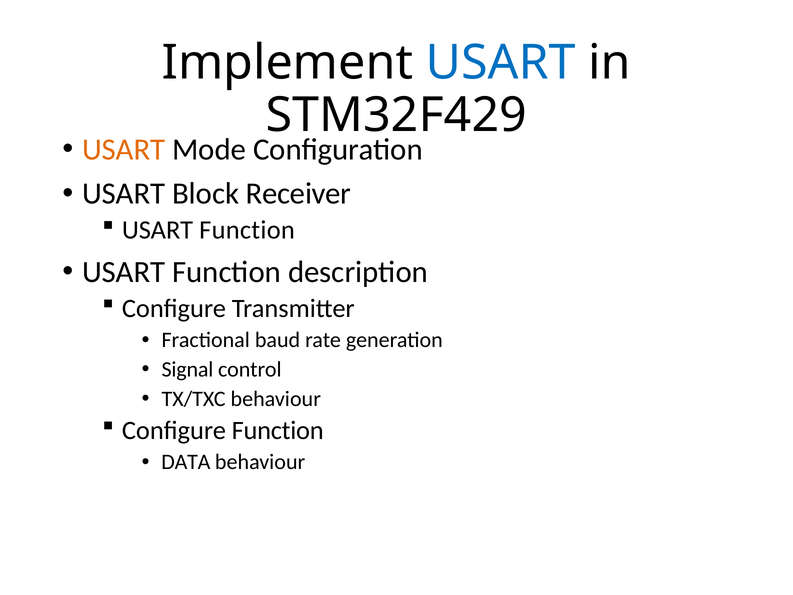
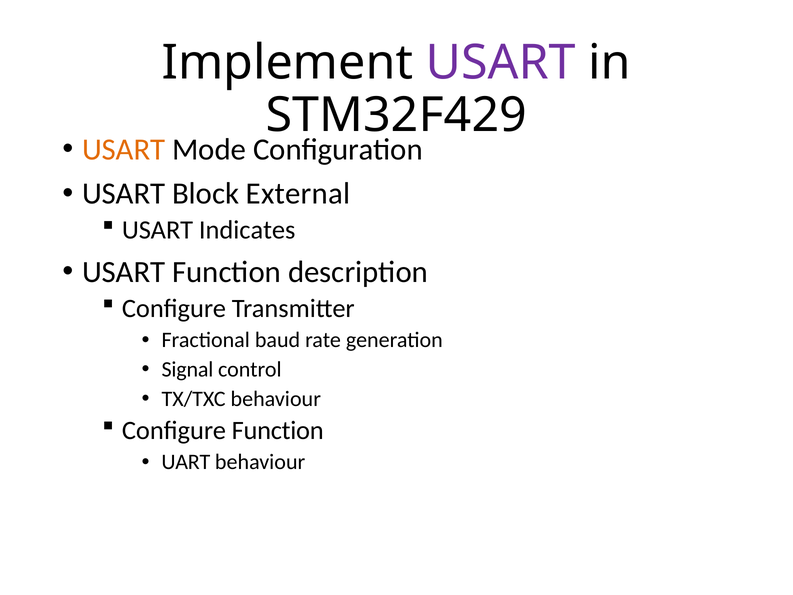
USART at (501, 63) colour: blue -> purple
Receiver: Receiver -> External
Function at (247, 230): Function -> Indicates
DATA: DATA -> UART
